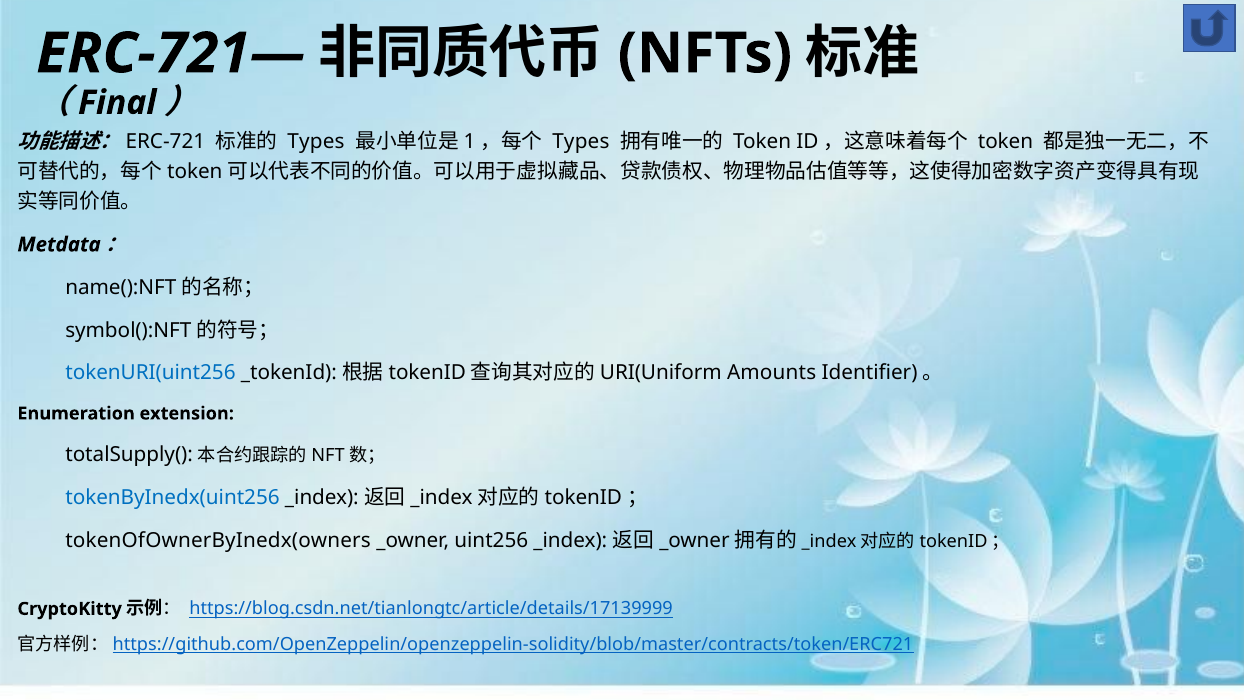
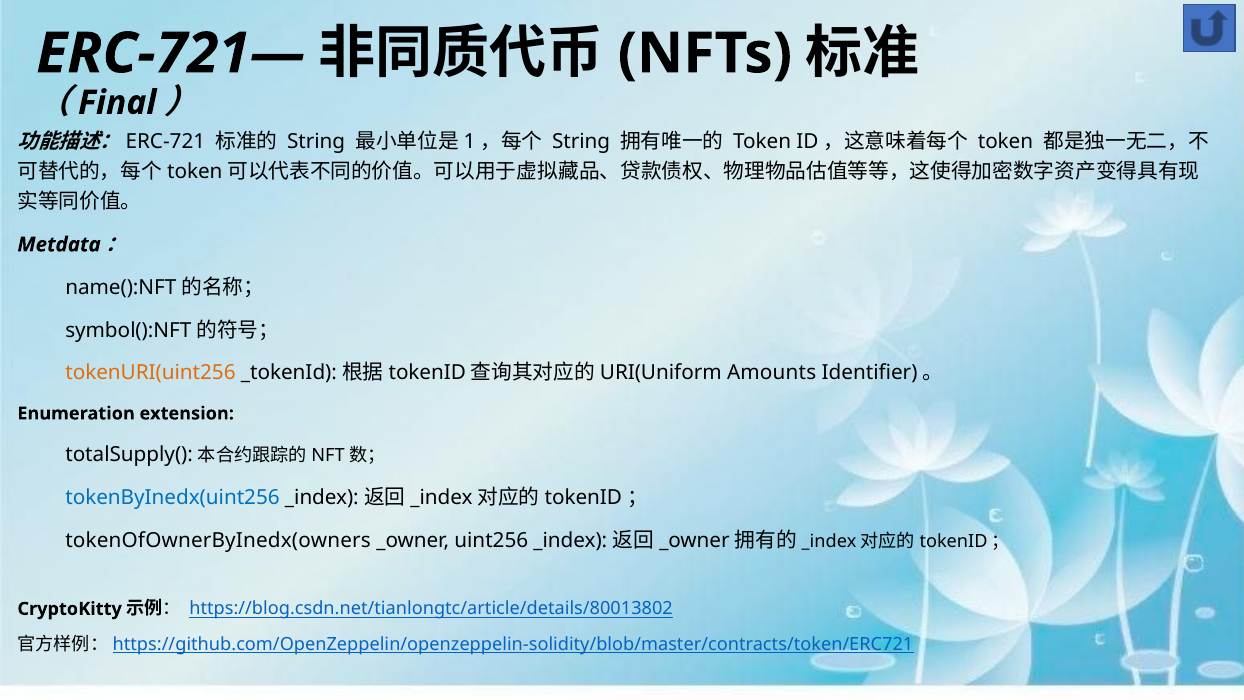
Types at (316, 142): Types -> String
Types at (581, 142): Types -> String
tokenURI(uint256 colour: blue -> orange
https://blog.csdn.net/tianlongtc/article/details/17139999: https://blog.csdn.net/tianlongtc/article/details/17139999 -> https://blog.csdn.net/tianlongtc/article/details/80013802
